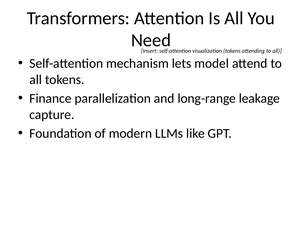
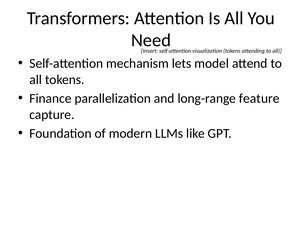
leakage: leakage -> feature
